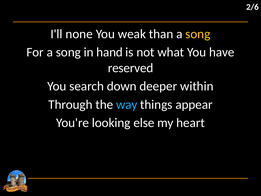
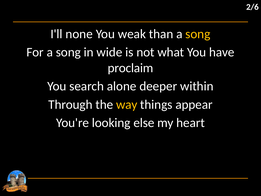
hand: hand -> wide
reserved: reserved -> proclaim
down: down -> alone
way colour: light blue -> yellow
